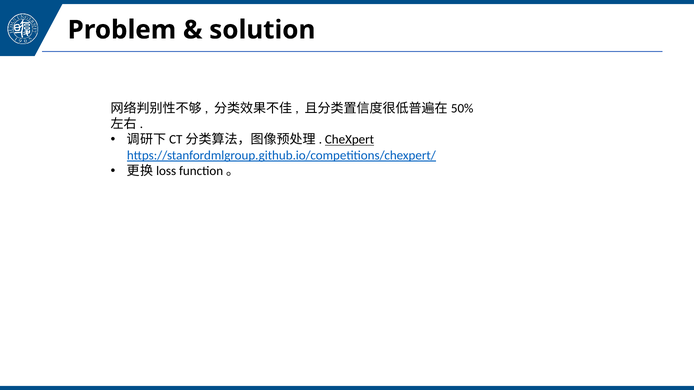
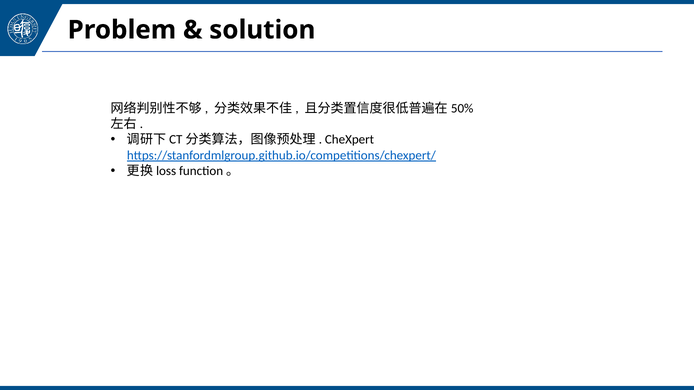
CheXpert underline: present -> none
